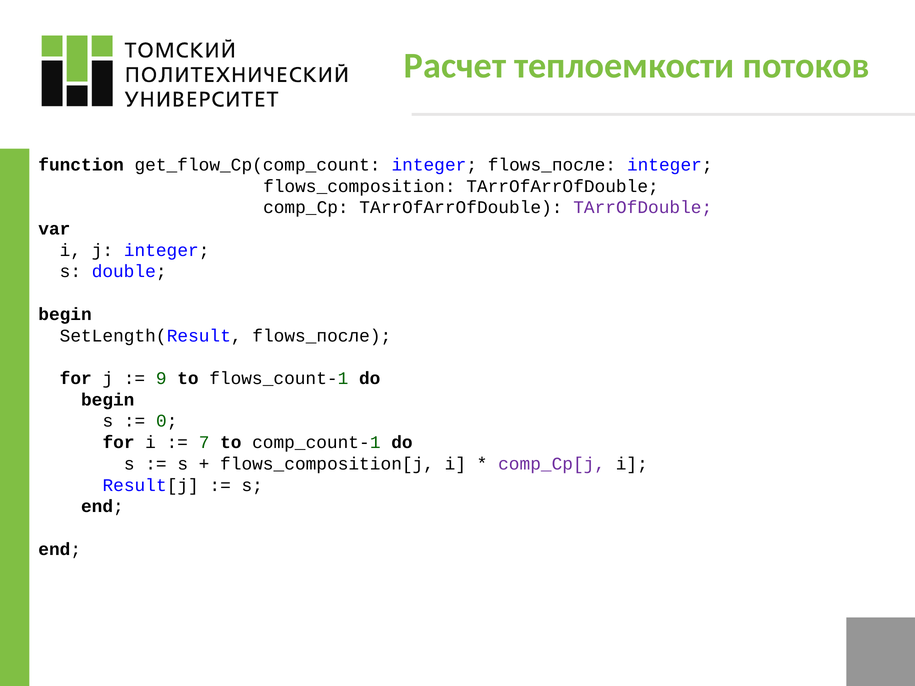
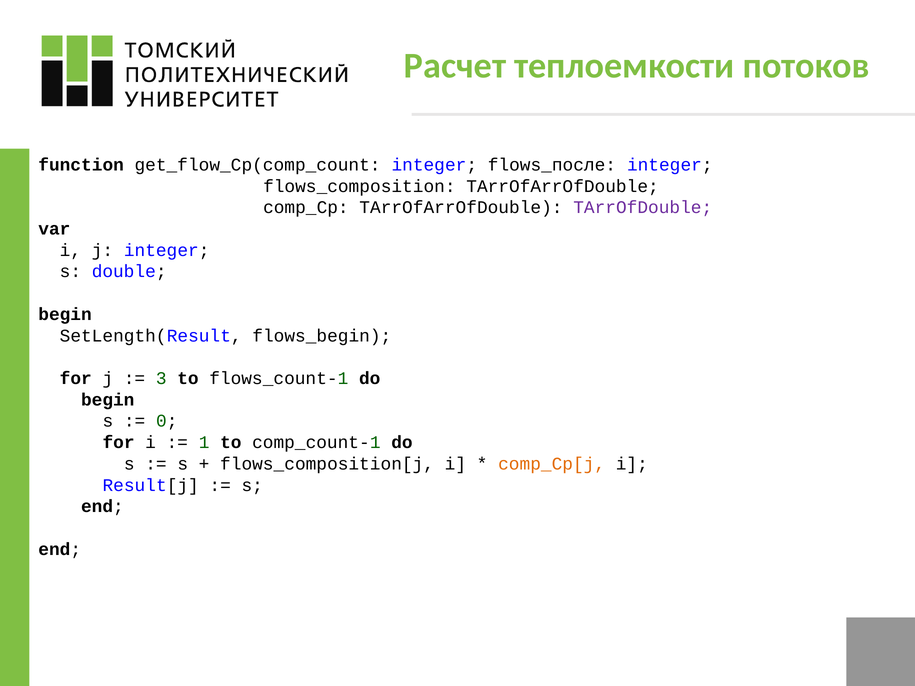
SetLength(Result flows_после: flows_после -> flows_begin
9: 9 -> 3
7: 7 -> 1
comp_Cp[j colour: purple -> orange
